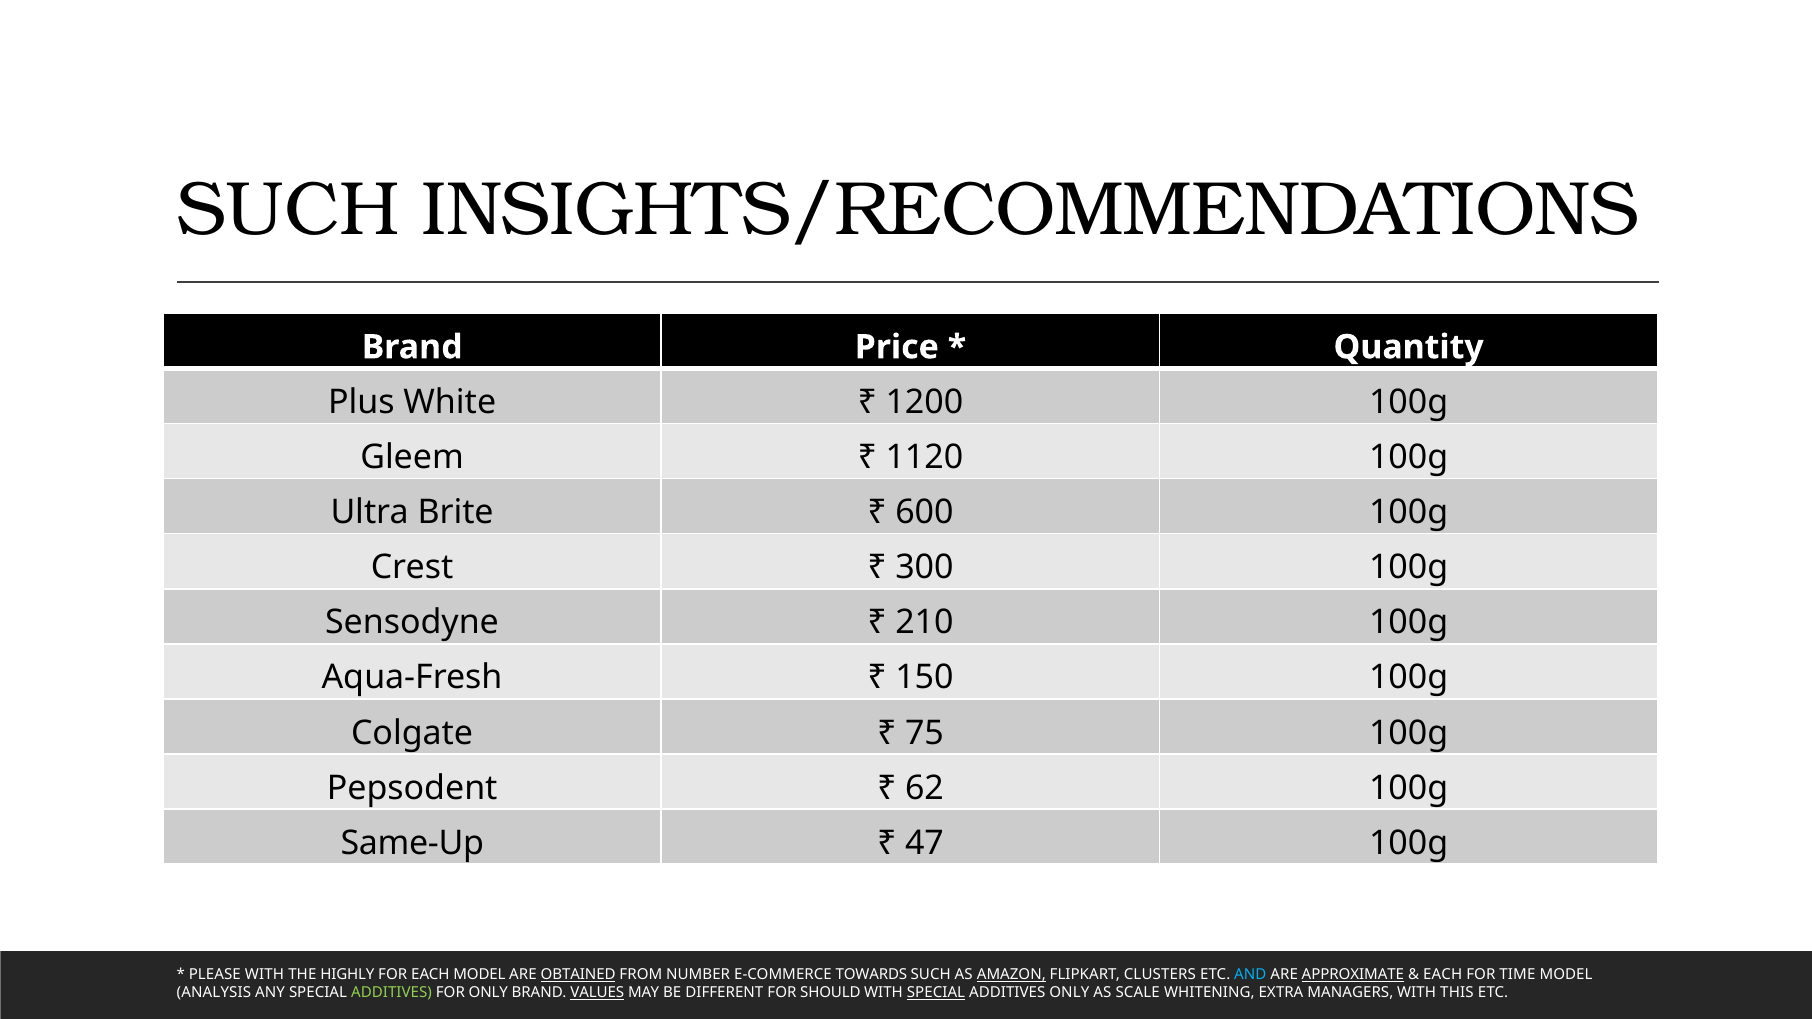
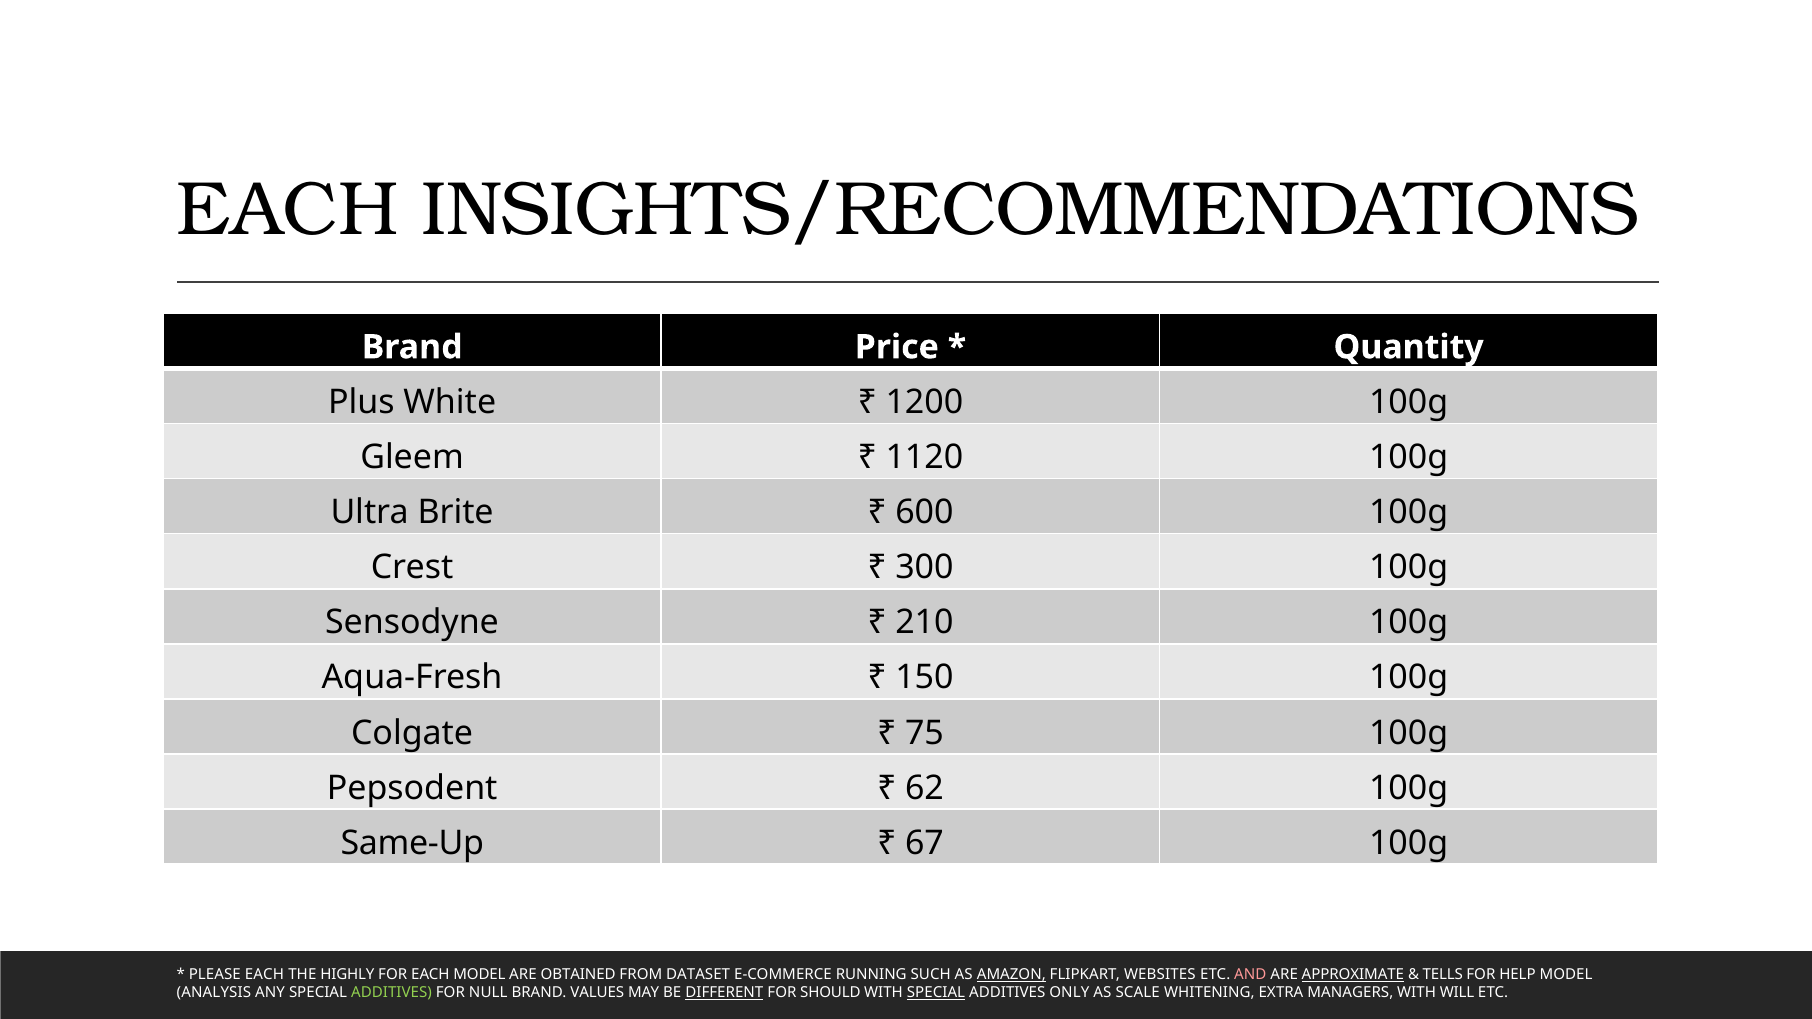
SUCH at (288, 210): SUCH -> EACH
47: 47 -> 67
PLEASE WITH: WITH -> EACH
OBTAINED underline: present -> none
NUMBER: NUMBER -> DATASET
TOWARDS: TOWARDS -> RUNNING
CLUSTERS: CLUSTERS -> WEBSITES
AND colour: light blue -> pink
EACH at (1443, 975): EACH -> TELLS
TIME: TIME -> HELP
FOR ONLY: ONLY -> NULL
VALUES underline: present -> none
DIFFERENT underline: none -> present
THIS: THIS -> WILL
